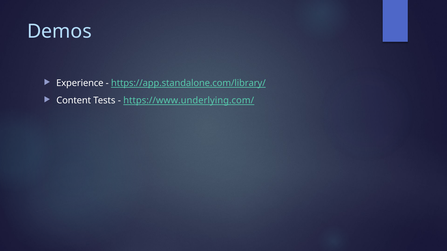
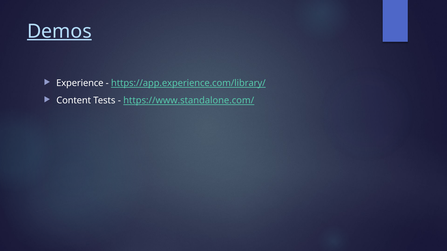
Demos underline: none -> present
https://app.standalone.com/library/: https://app.standalone.com/library/ -> https://app.experience.com/library/
https://www.underlying.com/: https://www.underlying.com/ -> https://www.standalone.com/
